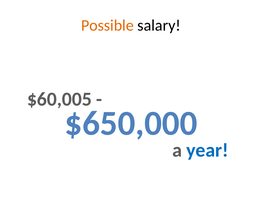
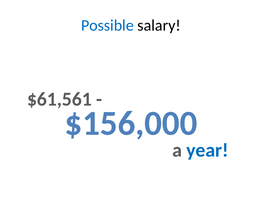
Possible colour: orange -> blue
$60,005: $60,005 -> $61,561
$650,000: $650,000 -> $156,000
